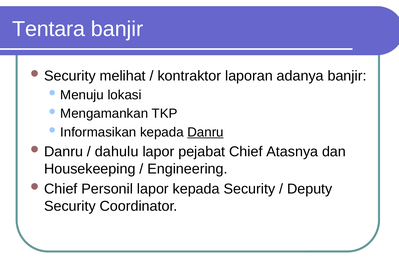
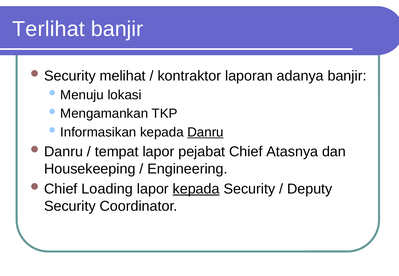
Tentara: Tentara -> Terlihat
dahulu: dahulu -> tempat
Personil: Personil -> Loading
kepada at (196, 189) underline: none -> present
